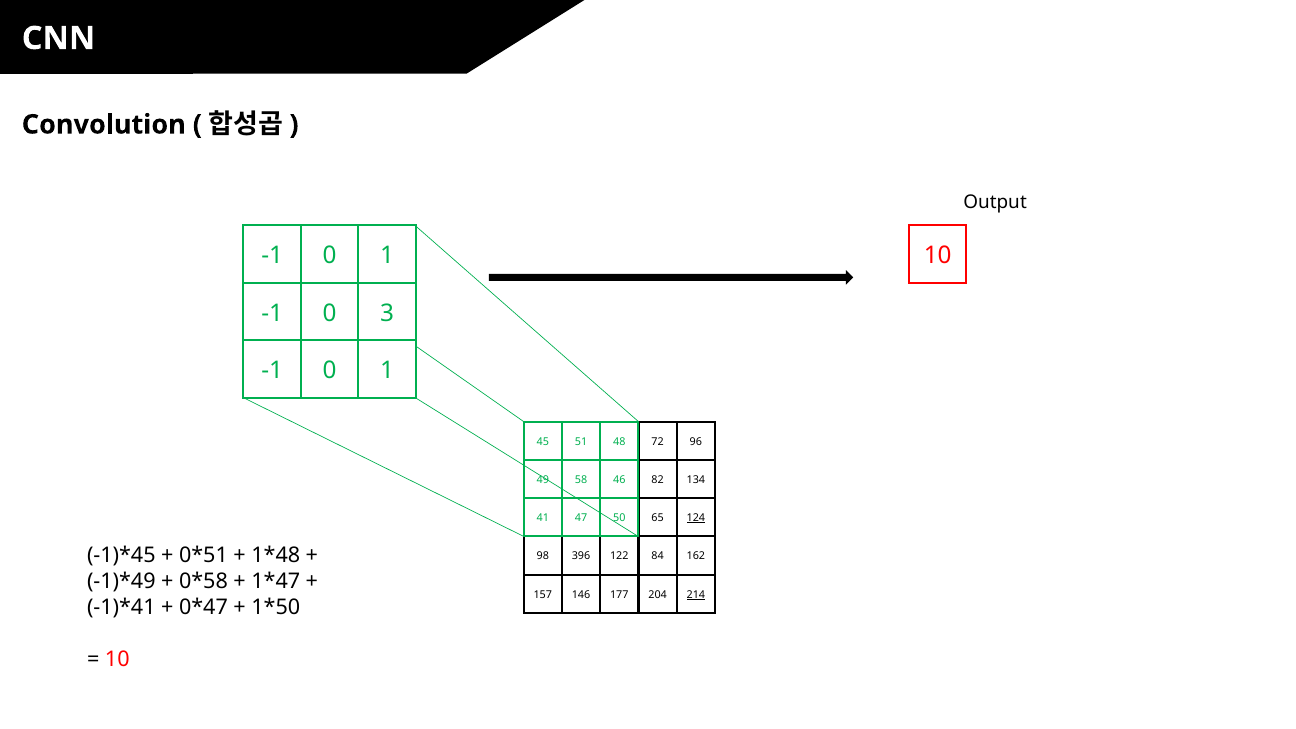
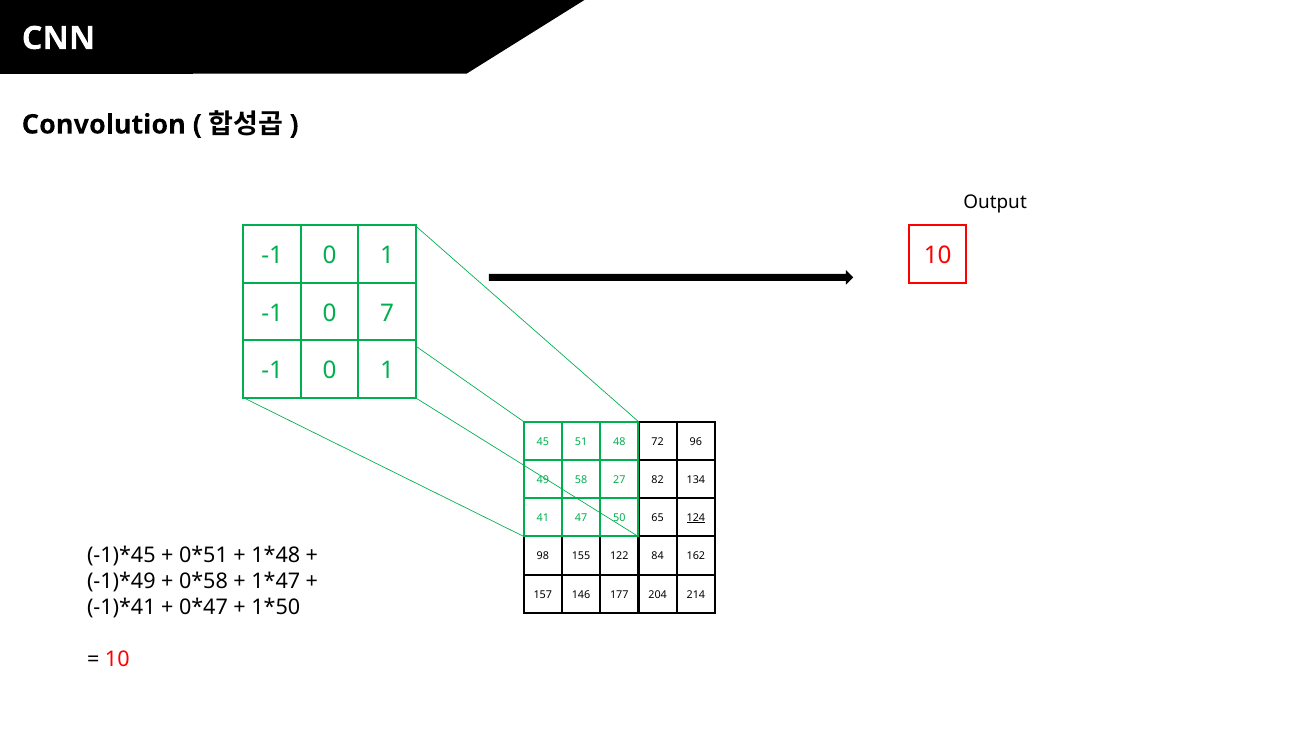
3: 3 -> 7
46: 46 -> 27
396: 396 -> 155
214 underline: present -> none
